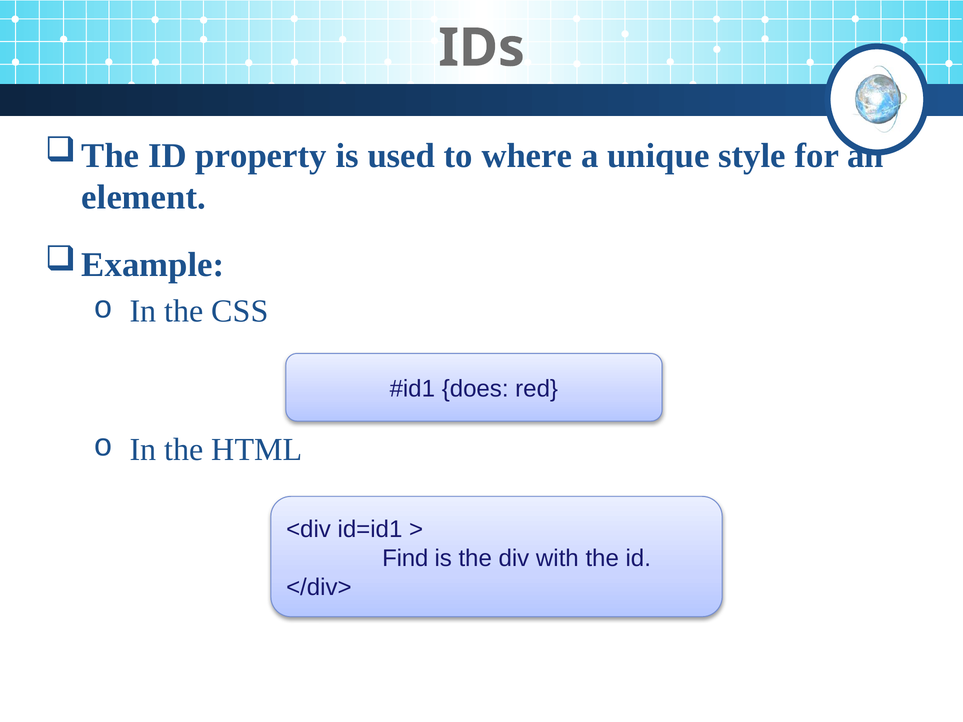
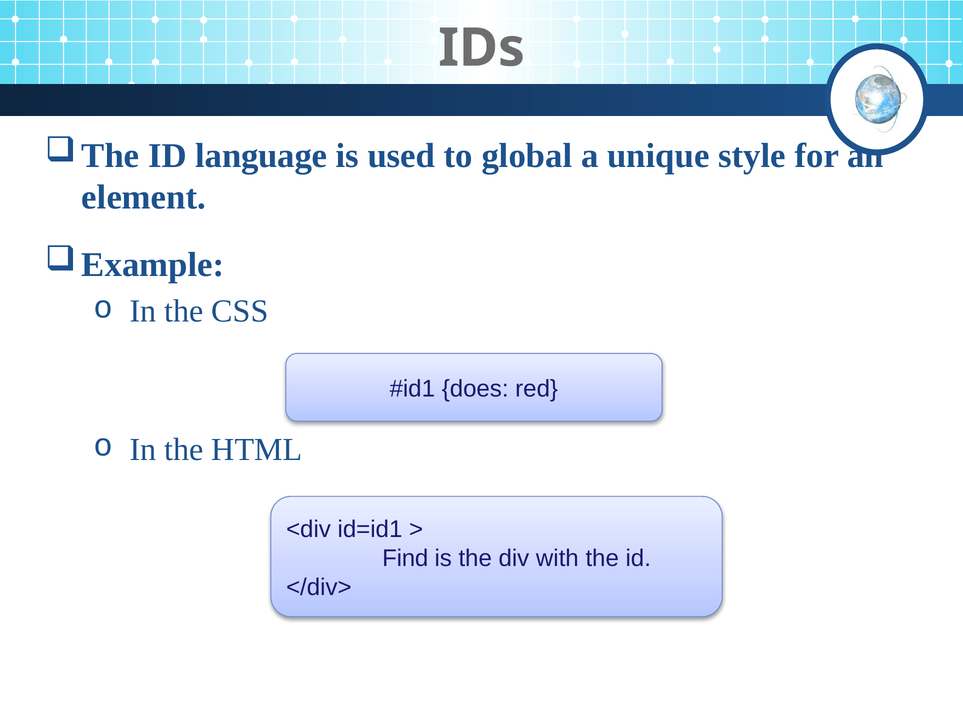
property: property -> language
where: where -> global
